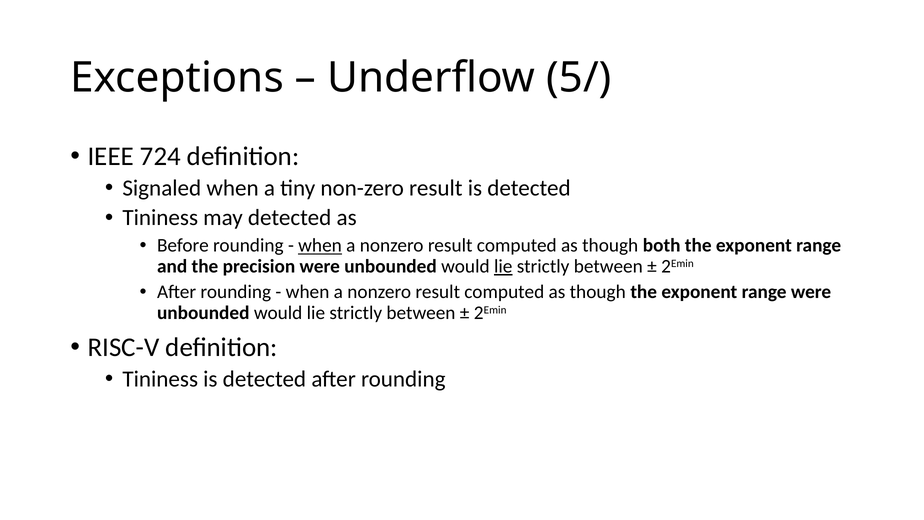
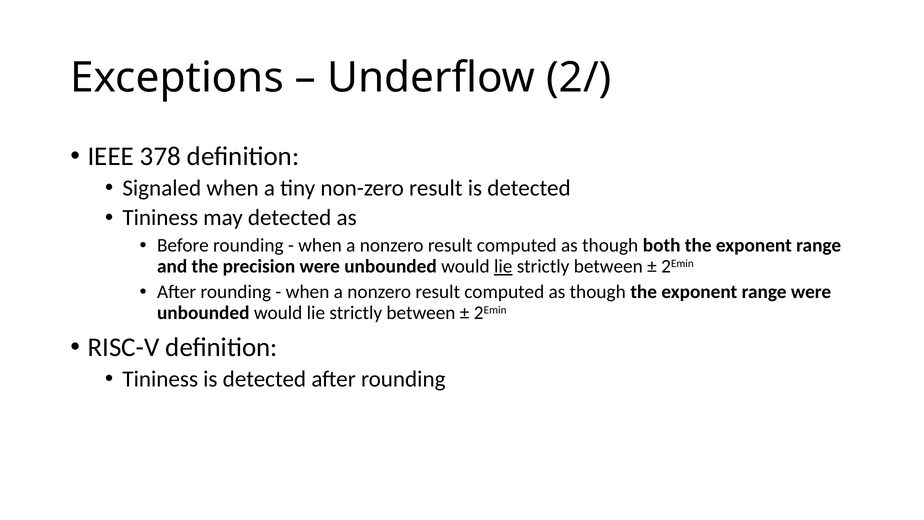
5/: 5/ -> 2/
724: 724 -> 378
when at (320, 245) underline: present -> none
